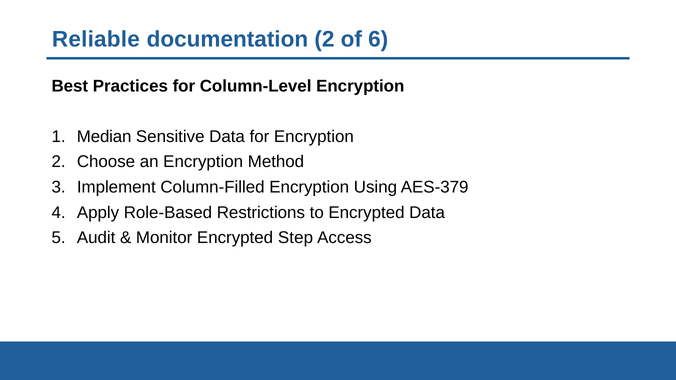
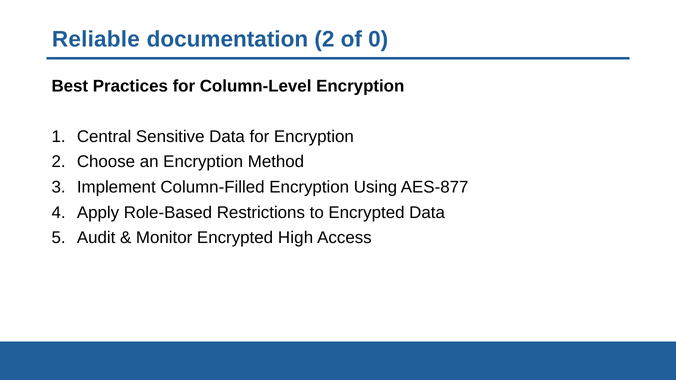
6: 6 -> 0
Median: Median -> Central
AES-379: AES-379 -> AES-877
Step: Step -> High
